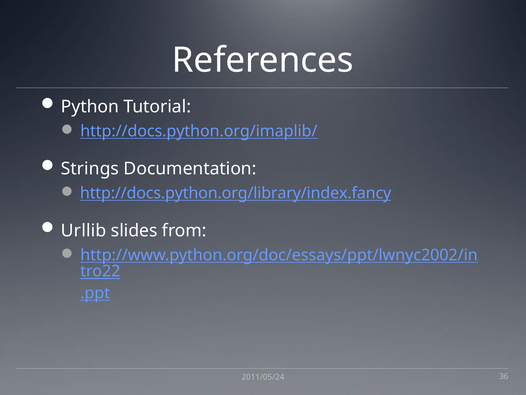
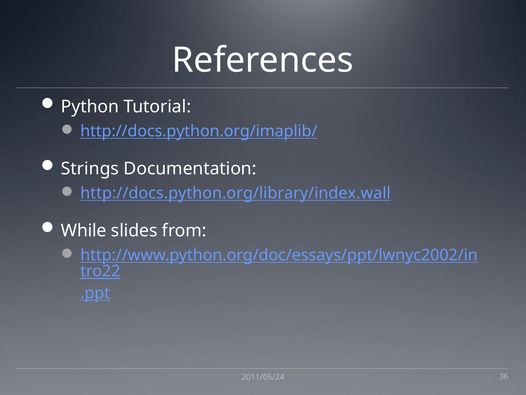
http://docs.python.org/library/index.fancy: http://docs.python.org/library/index.fancy -> http://docs.python.org/library/index.wall
Urllib: Urllib -> While
